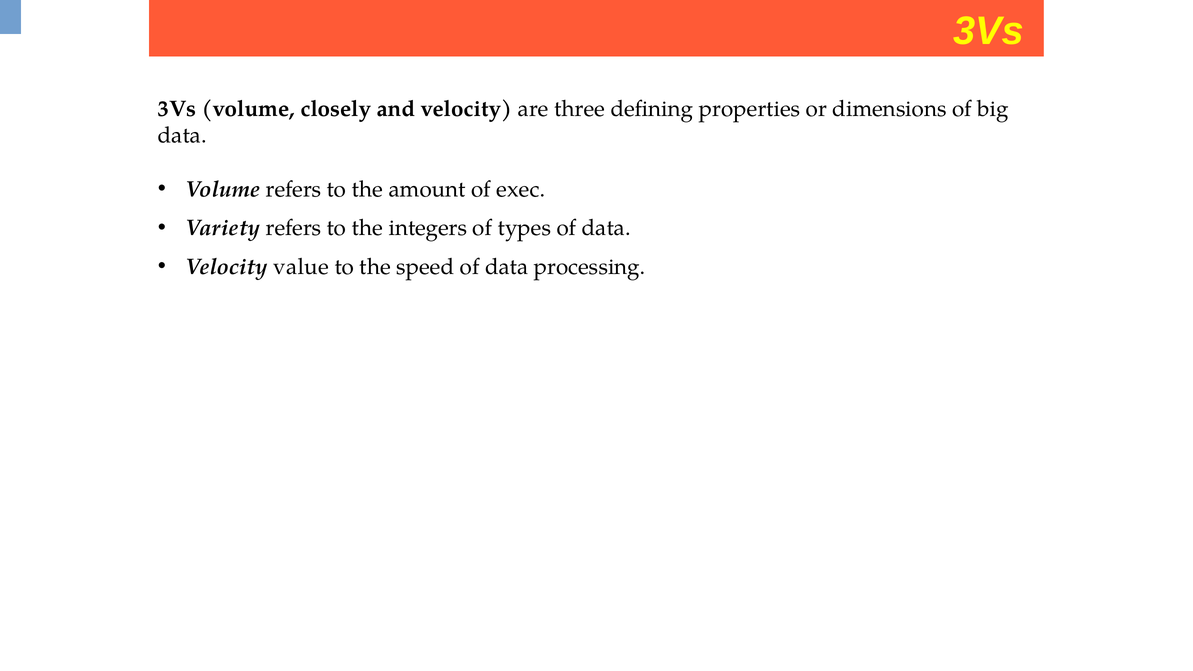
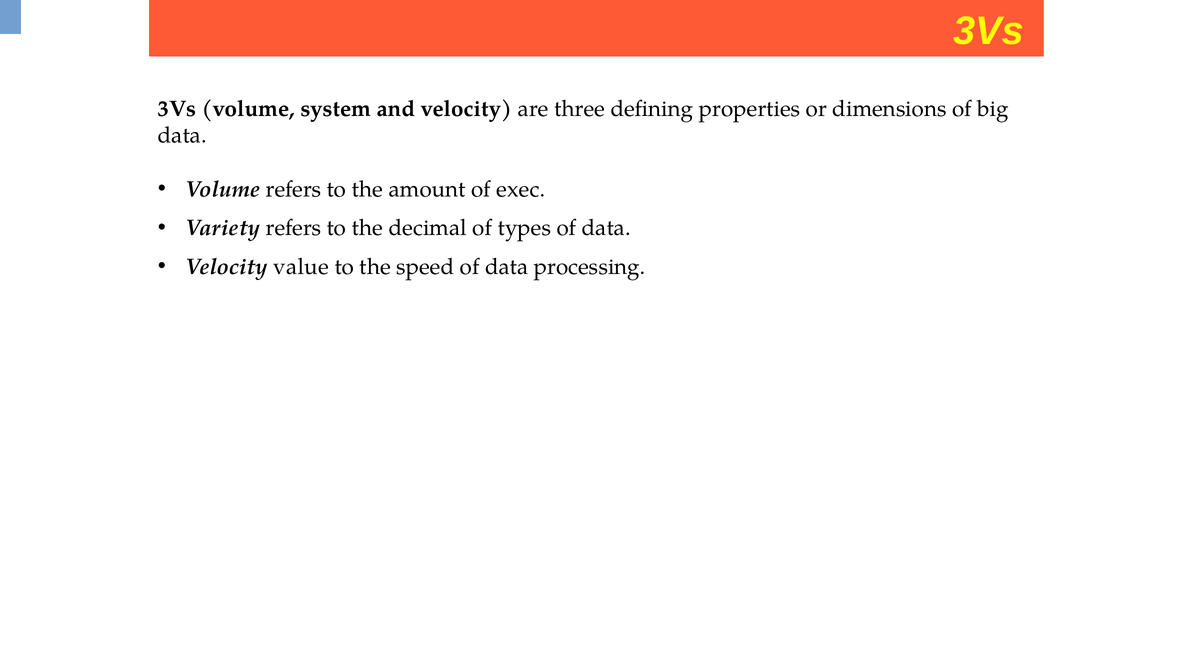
closely: closely -> system
integers: integers -> decimal
